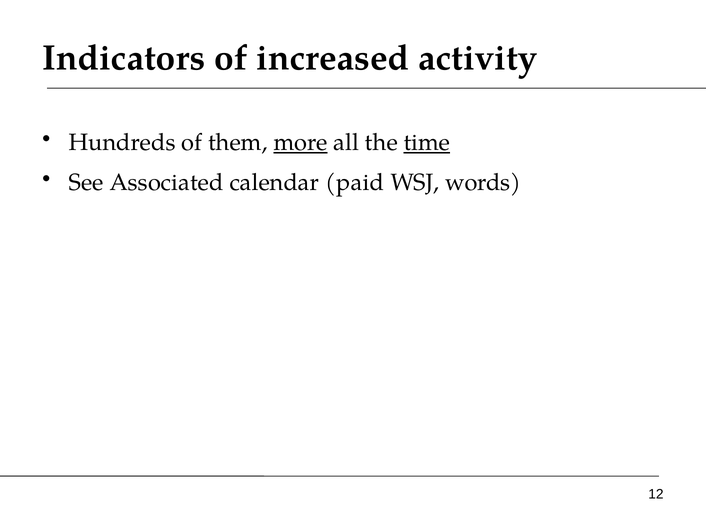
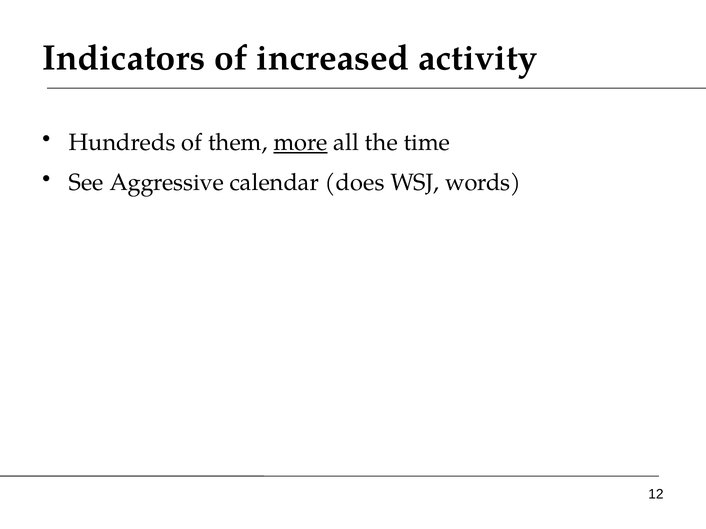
time underline: present -> none
Associated: Associated -> Aggressive
paid: paid -> does
